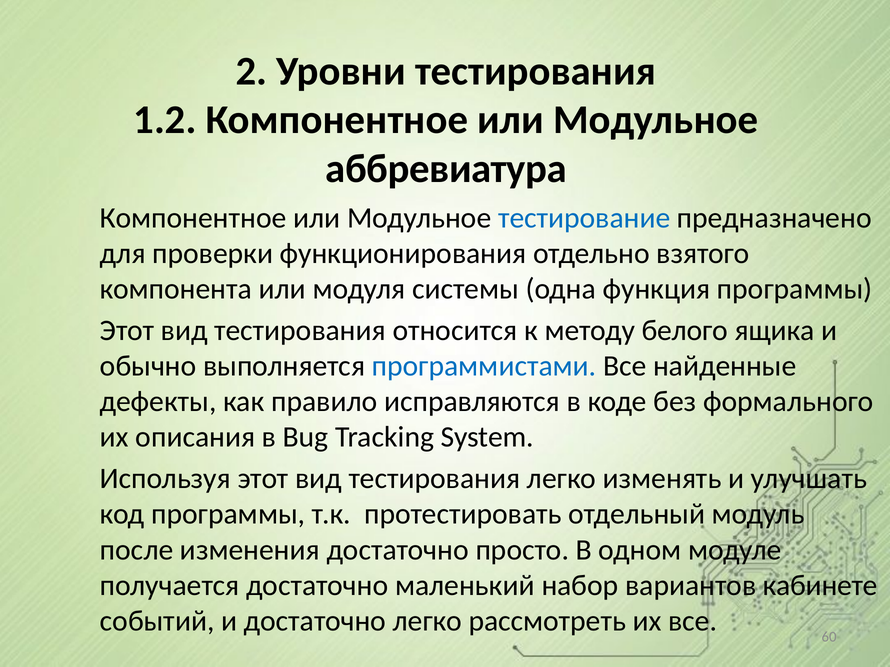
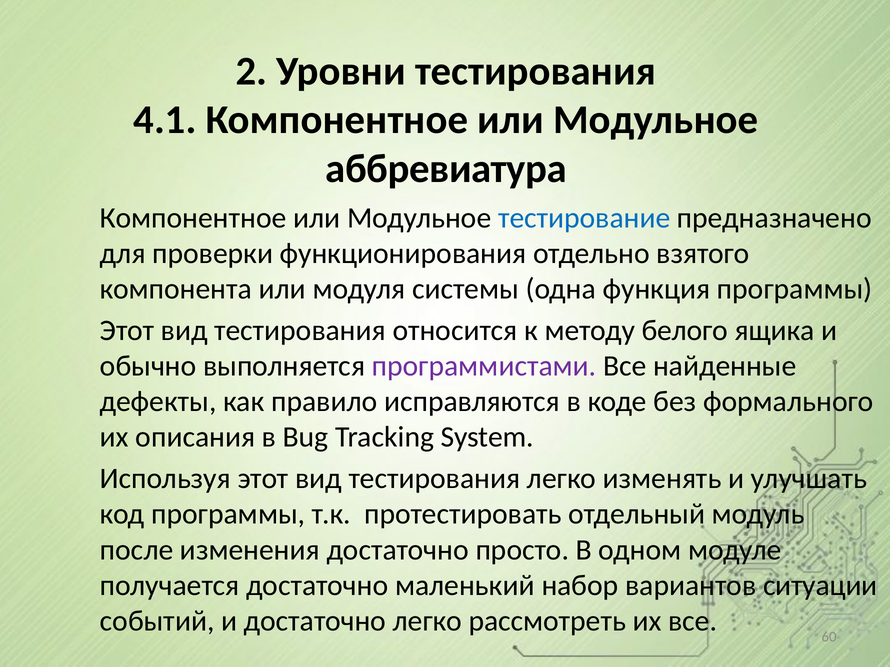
1.2: 1.2 -> 4.1
программистами colour: blue -> purple
кабинете: кабинете -> ситуации
